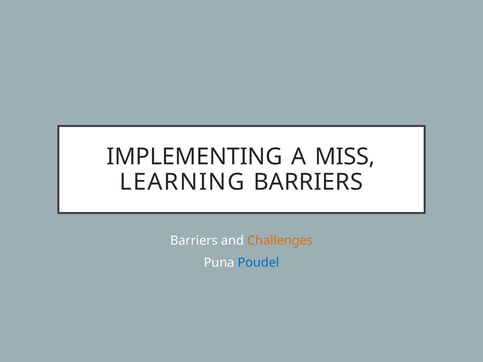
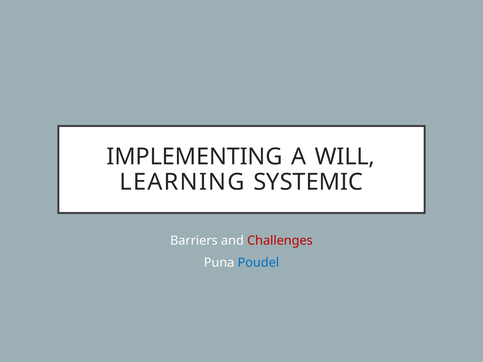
MISS: MISS -> WILL
LEARNING BARRIERS: BARRIERS -> SYSTEMIC
Challenges colour: orange -> red
